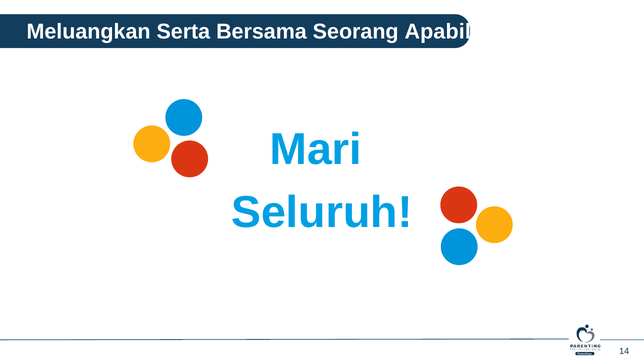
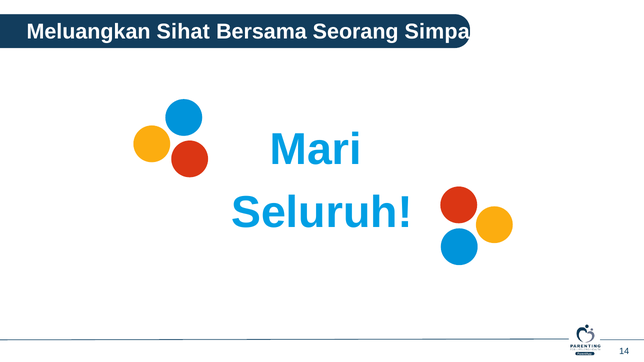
Serta: Serta -> Sihat
Apabila: Apabila -> Simpan
